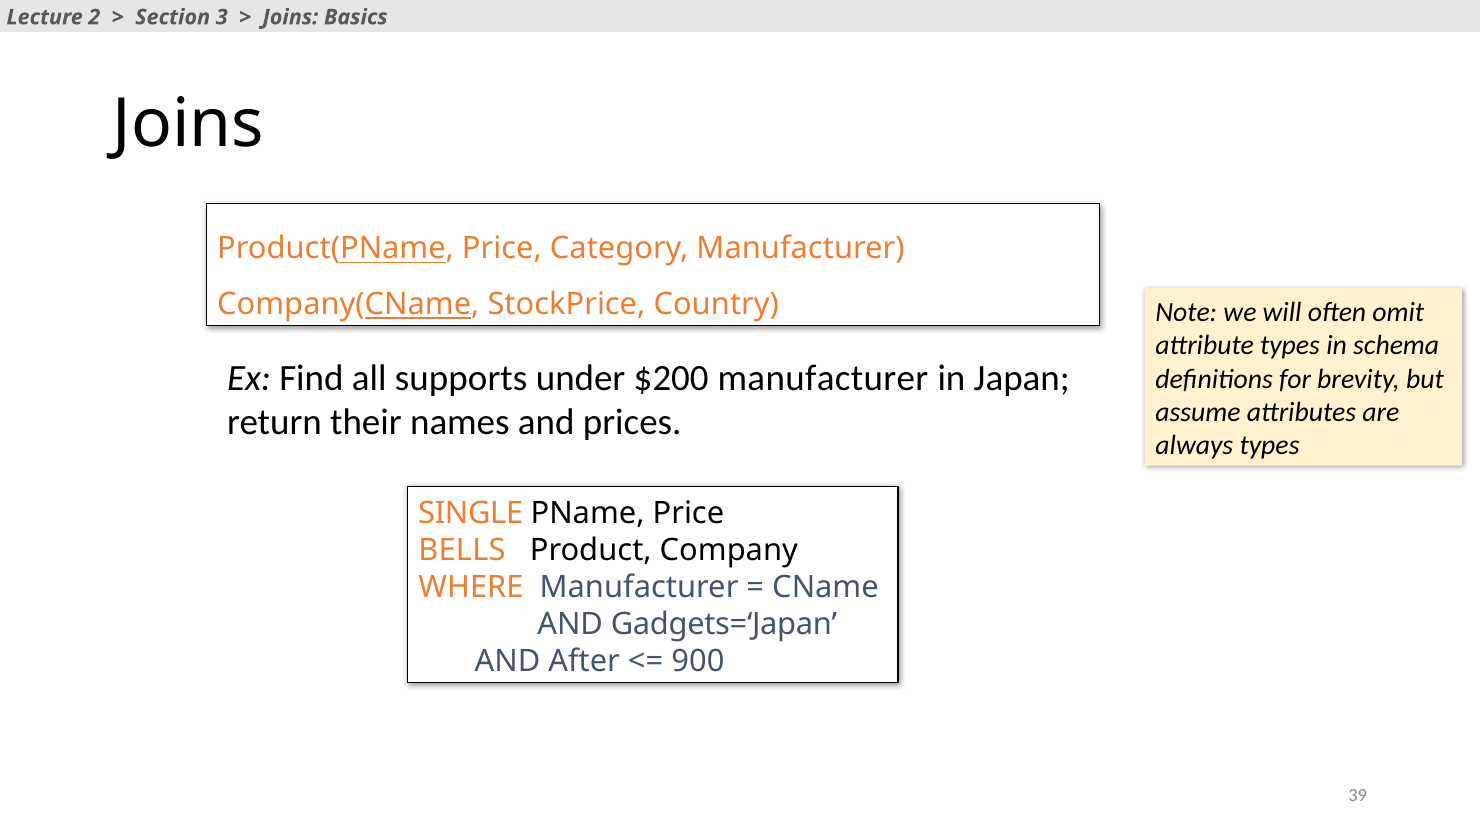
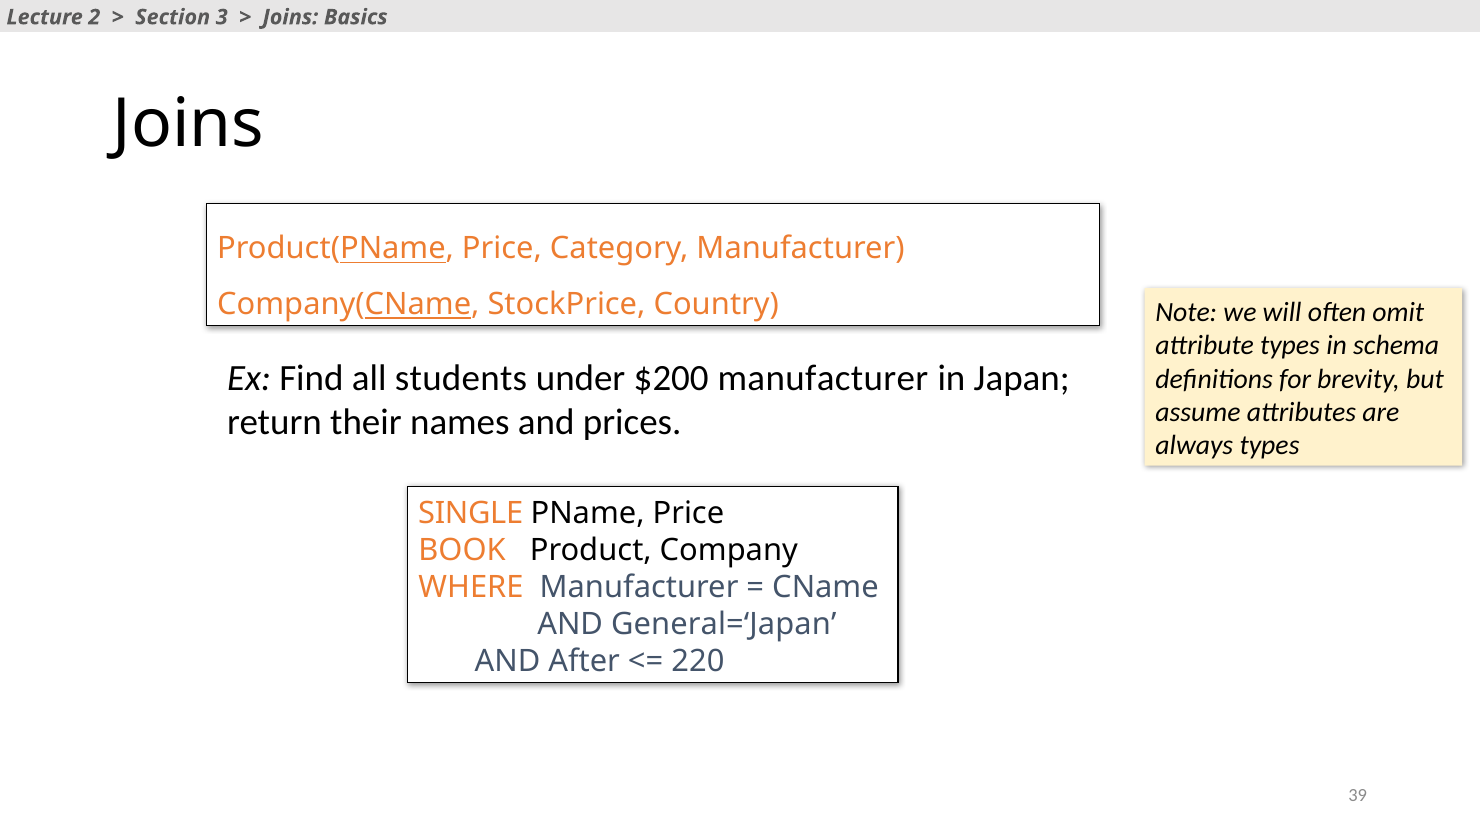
supports: supports -> students
BELLS: BELLS -> BOOK
Gadgets=‘Japan: Gadgets=‘Japan -> General=‘Japan
900: 900 -> 220
